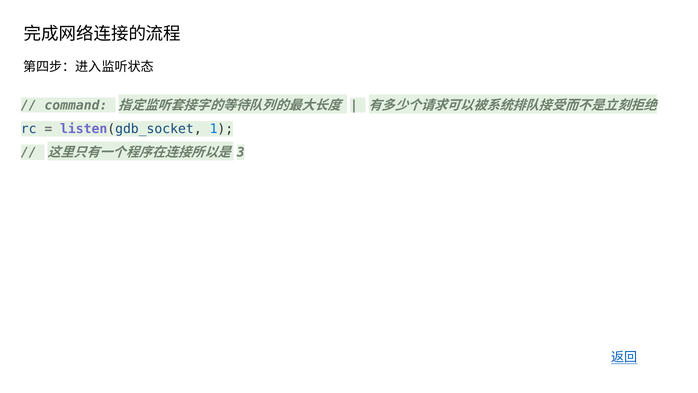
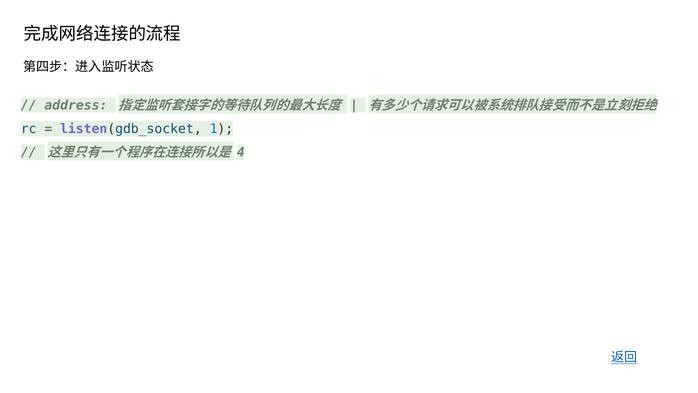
command: command -> address
3: 3 -> 4
